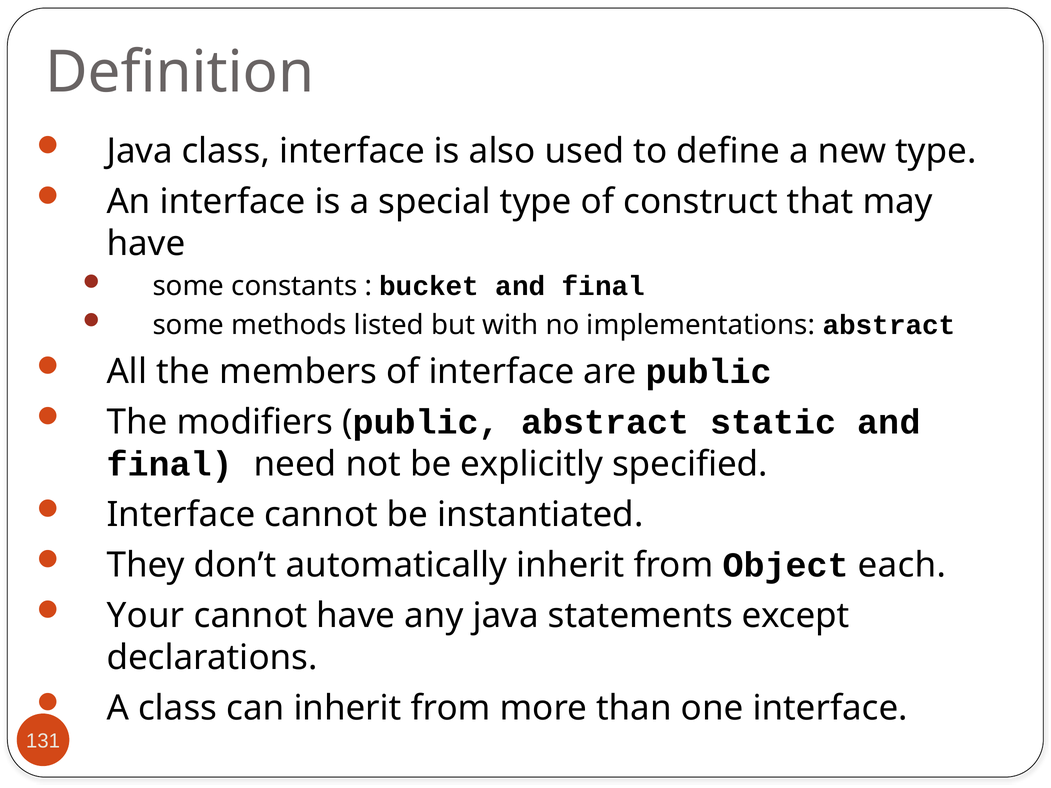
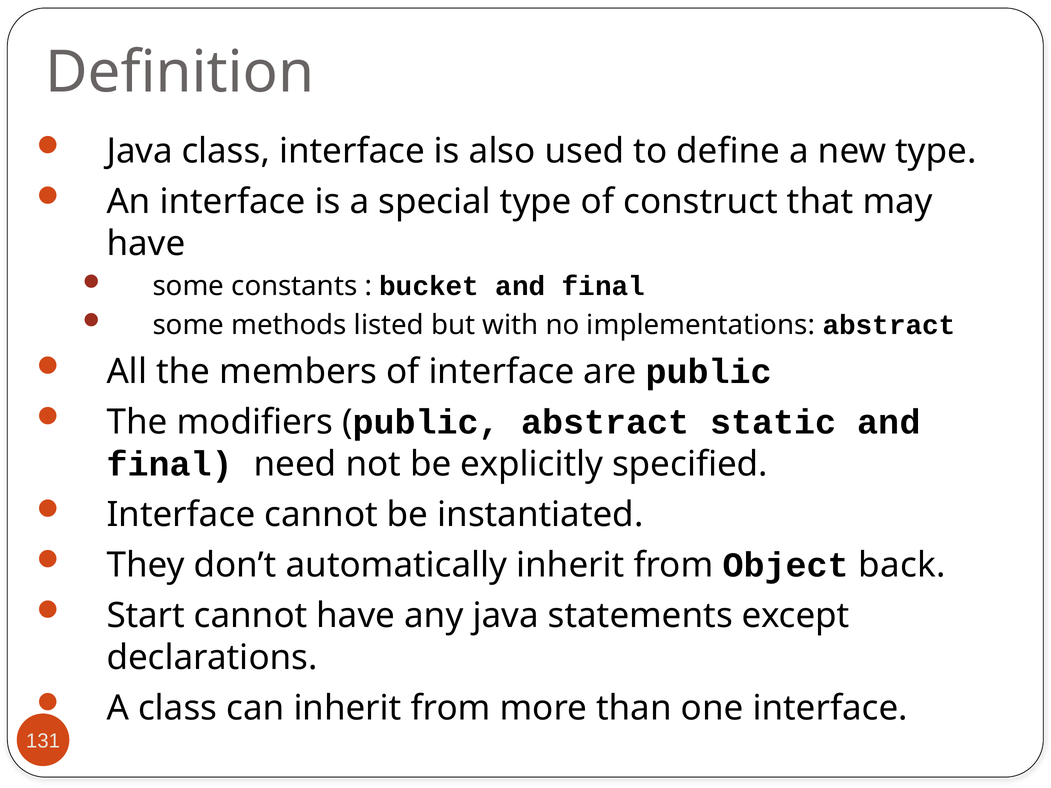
each: each -> back
Your: Your -> Start
